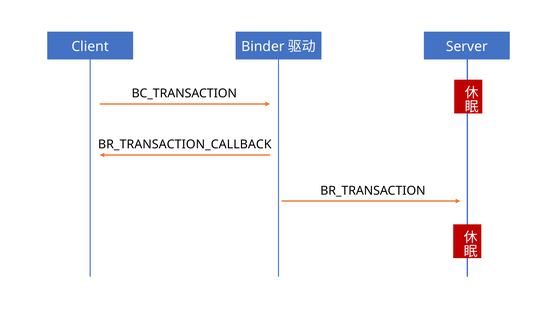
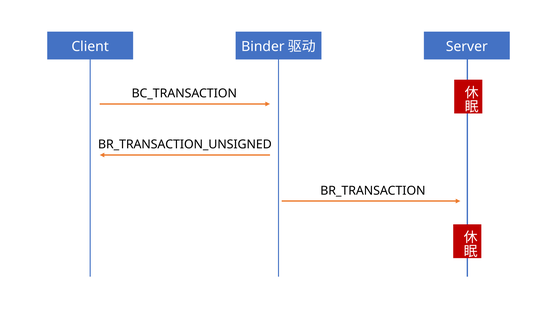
BR_TRANSACTION_CALLBACK: BR_TRANSACTION_CALLBACK -> BR_TRANSACTION_UNSIGNED
